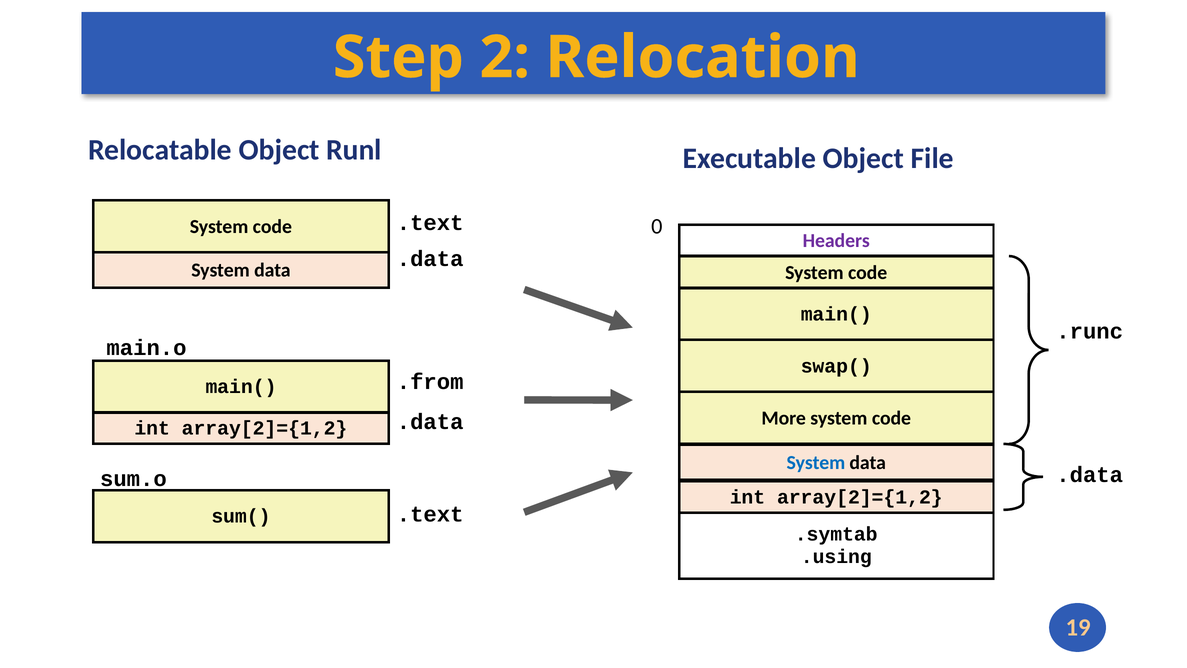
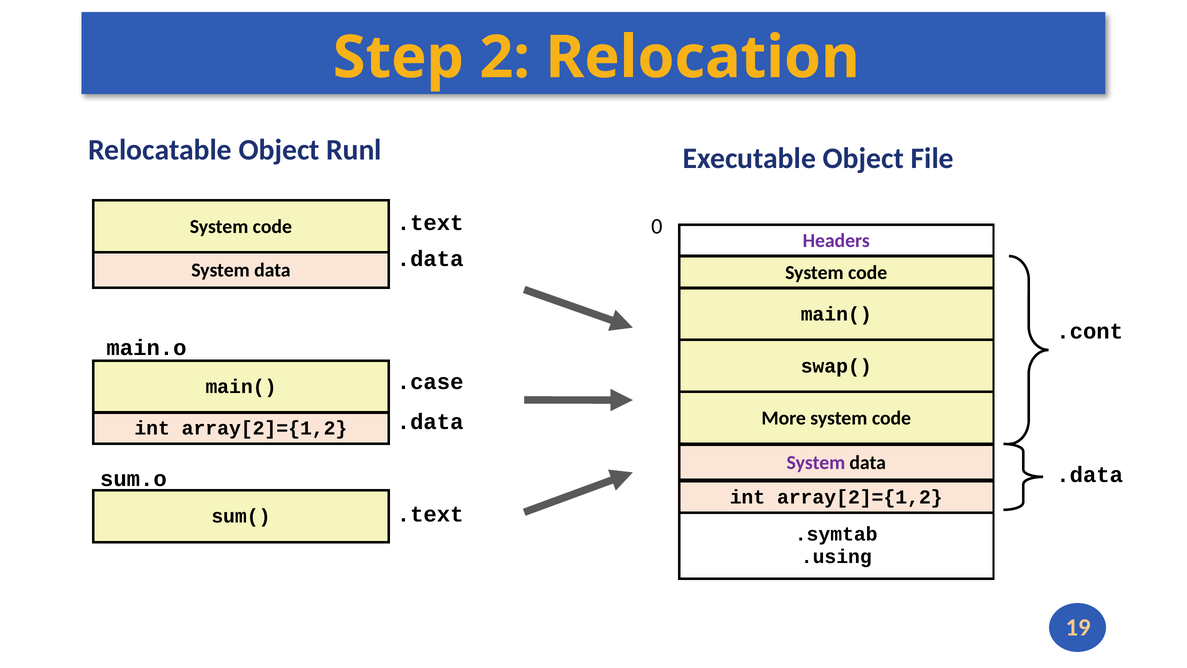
.runc: .runc -> .cont
.from: .from -> .case
System at (816, 462) colour: blue -> purple
